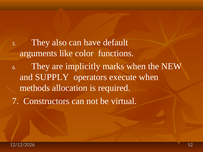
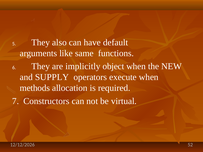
color: color -> same
marks: marks -> object
